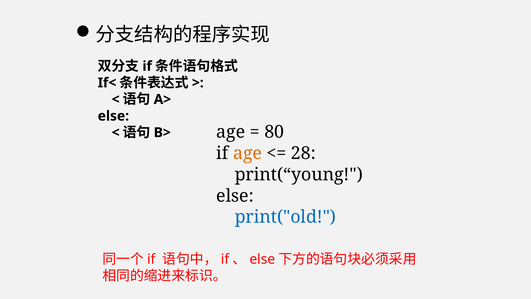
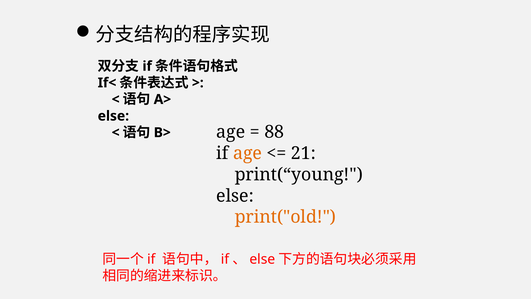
80: 80 -> 88
28: 28 -> 21
print("old colour: blue -> orange
